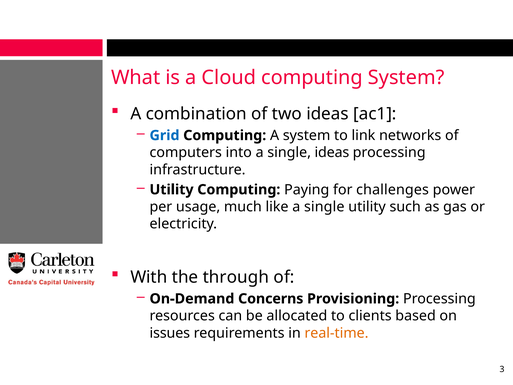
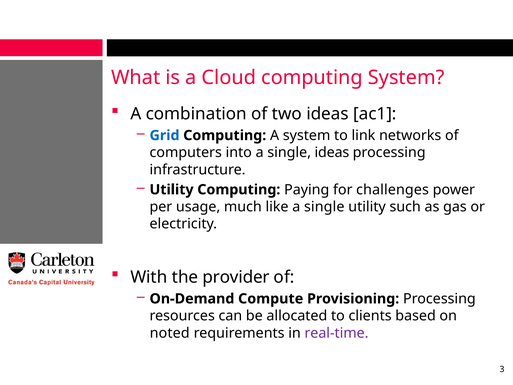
through: through -> provider
Concerns: Concerns -> Compute
issues: issues -> noted
real-time colour: orange -> purple
